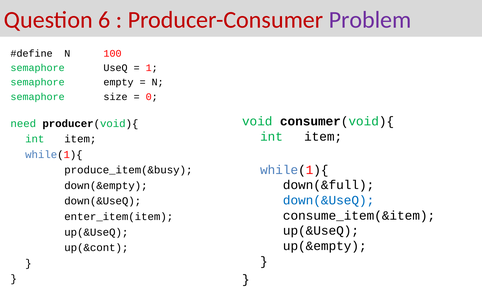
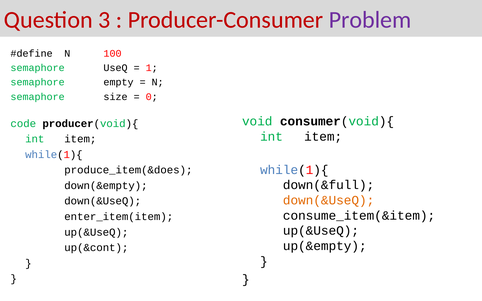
6: 6 -> 3
need: need -> code
produce_item(&busy: produce_item(&busy -> produce_item(&does
down(&UseQ at (329, 200) colour: blue -> orange
